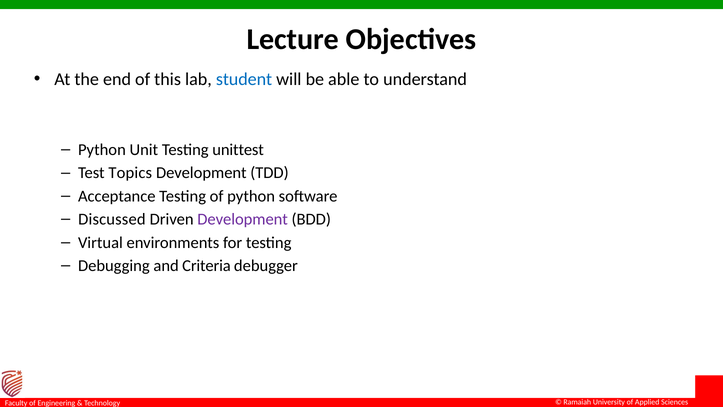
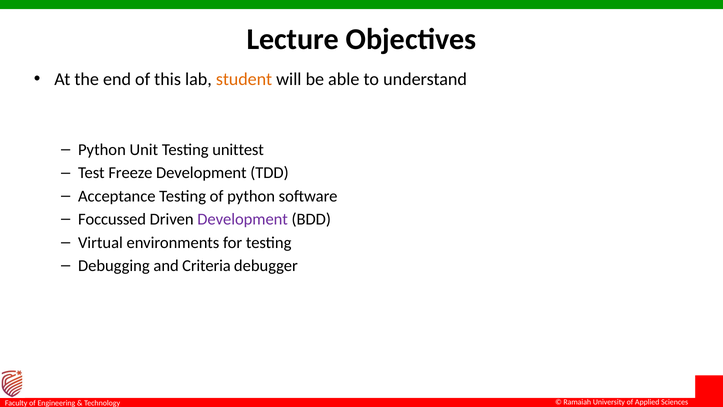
student colour: blue -> orange
Topics: Topics -> Freeze
Discussed: Discussed -> Foccussed
